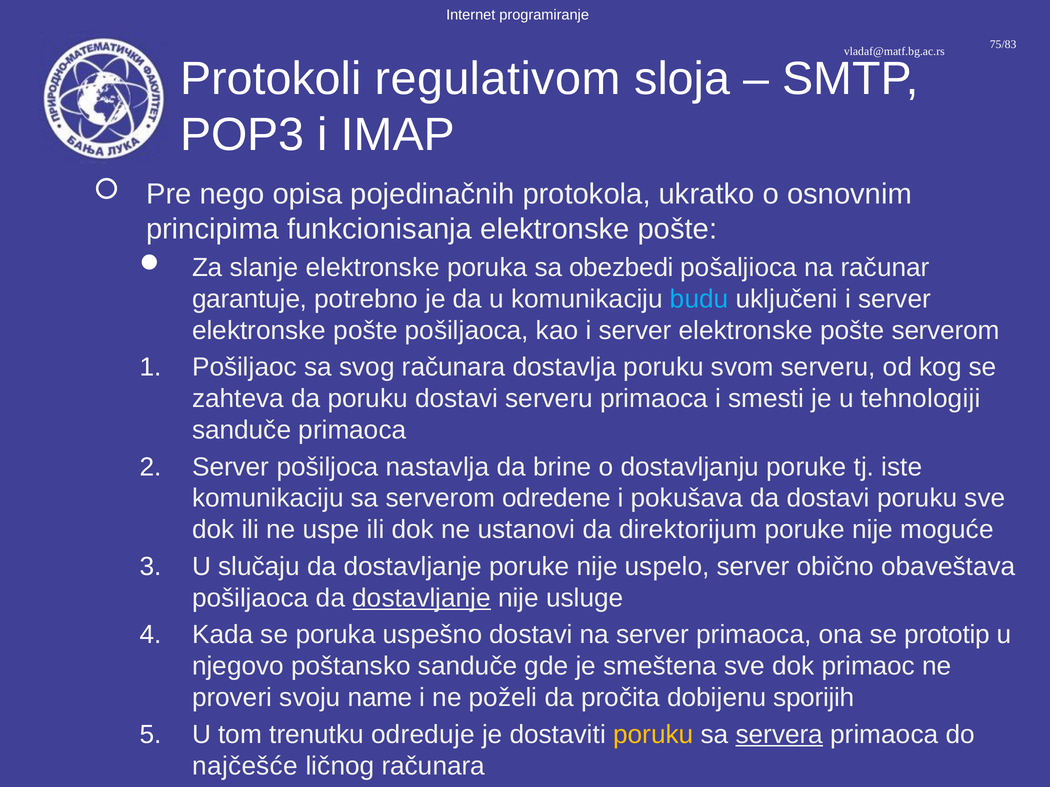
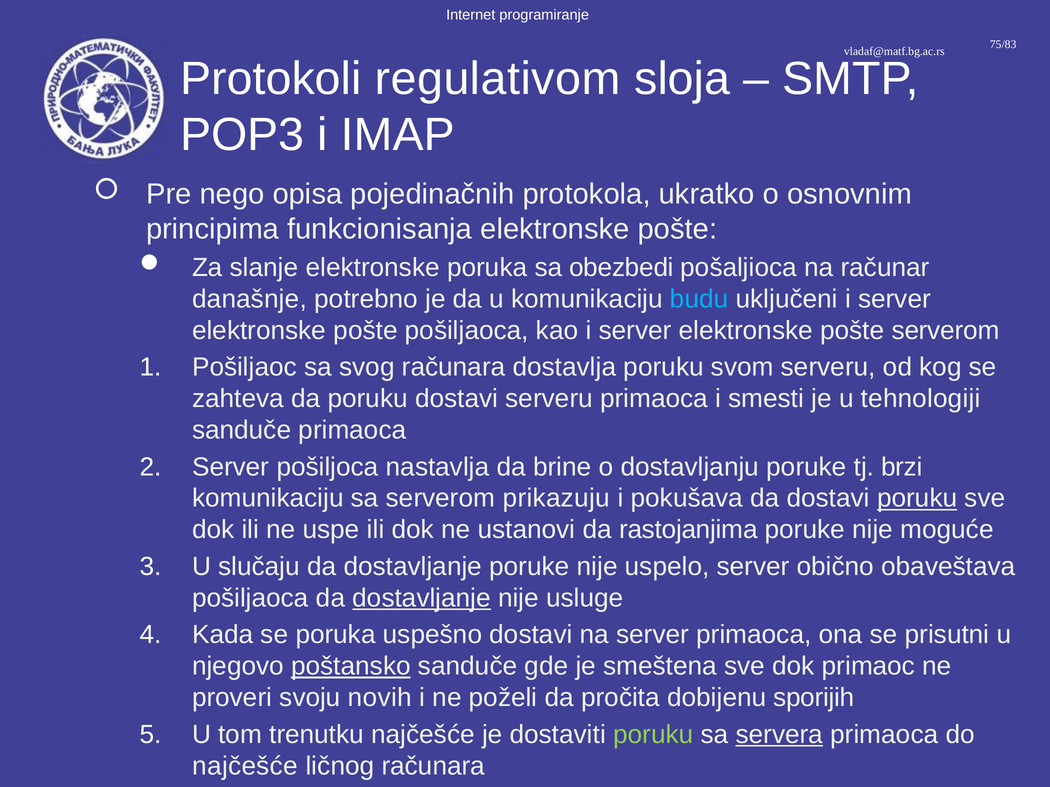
garantuje: garantuje -> današnje
iste: iste -> brzi
odredene: odredene -> prikazuju
poruku at (917, 499) underline: none -> present
direktorijum: direktorijum -> rastojanjima
prototip: prototip -> prisutni
poštansko underline: none -> present
name: name -> novih
trenutku odreduje: odreduje -> najčešće
poruku at (653, 735) colour: yellow -> light green
